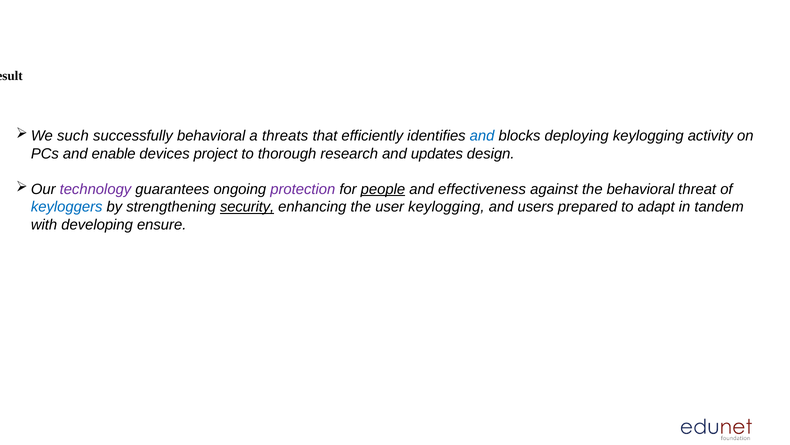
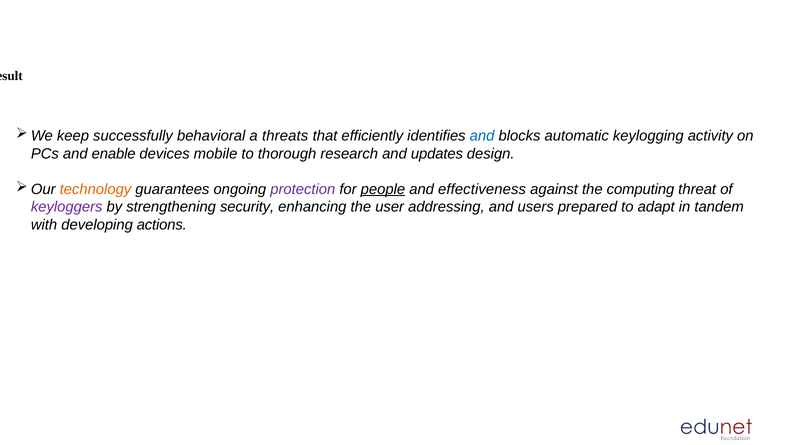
such: such -> keep
deploying: deploying -> automatic
project: project -> mobile
technology colour: purple -> orange
the behavioral: behavioral -> computing
keyloggers colour: blue -> purple
security underline: present -> none
user keylogging: keylogging -> addressing
ensure: ensure -> actions
